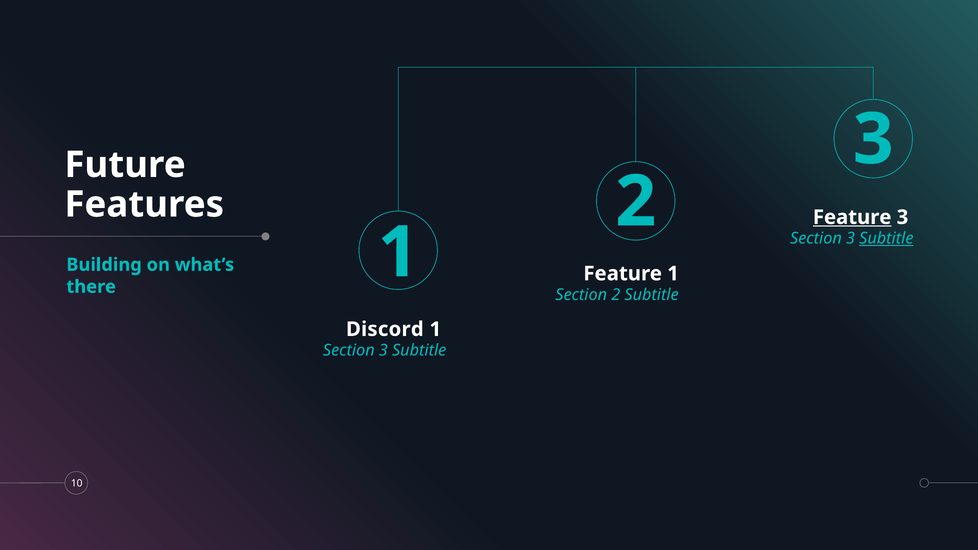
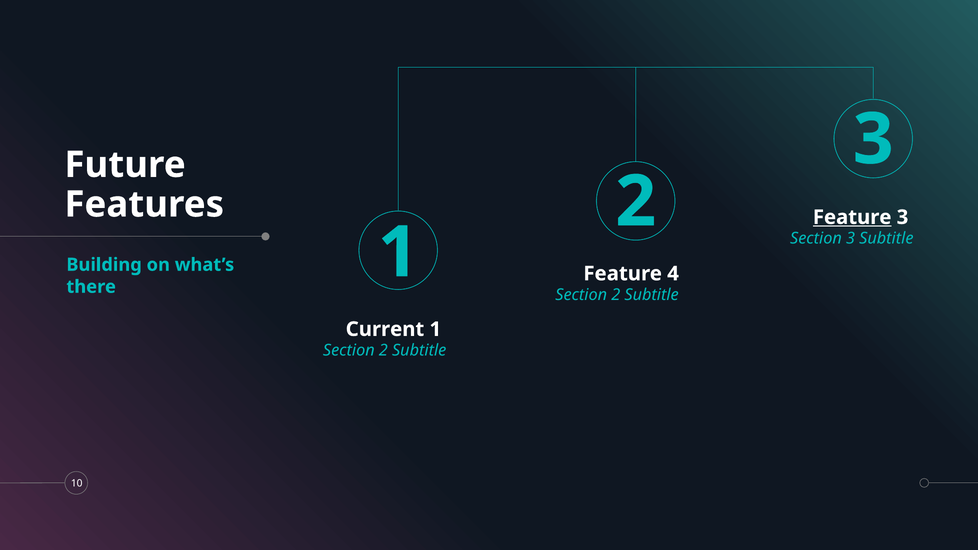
Subtitle at (886, 239) underline: present -> none
Feature 1: 1 -> 4
Discord: Discord -> Current
3 at (383, 351): 3 -> 2
